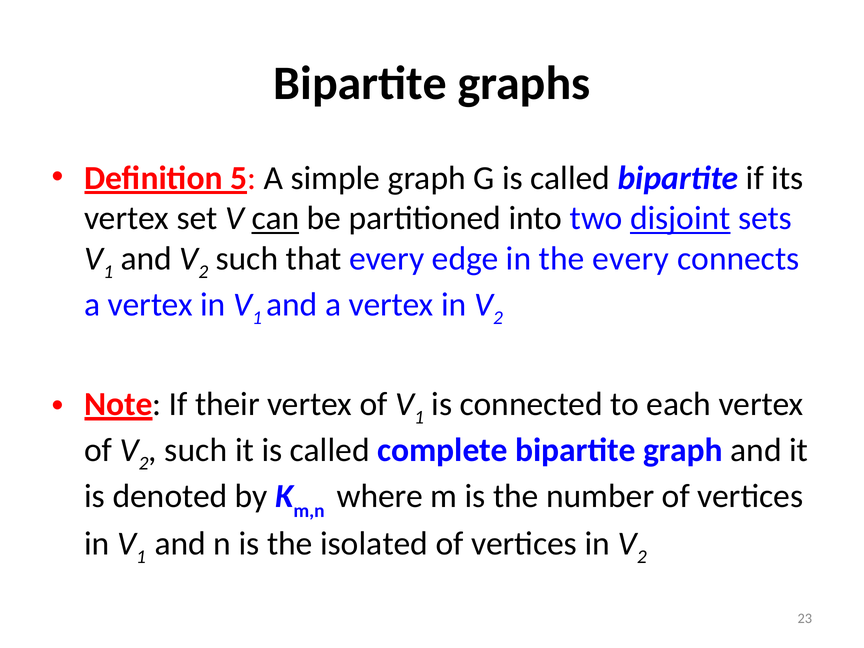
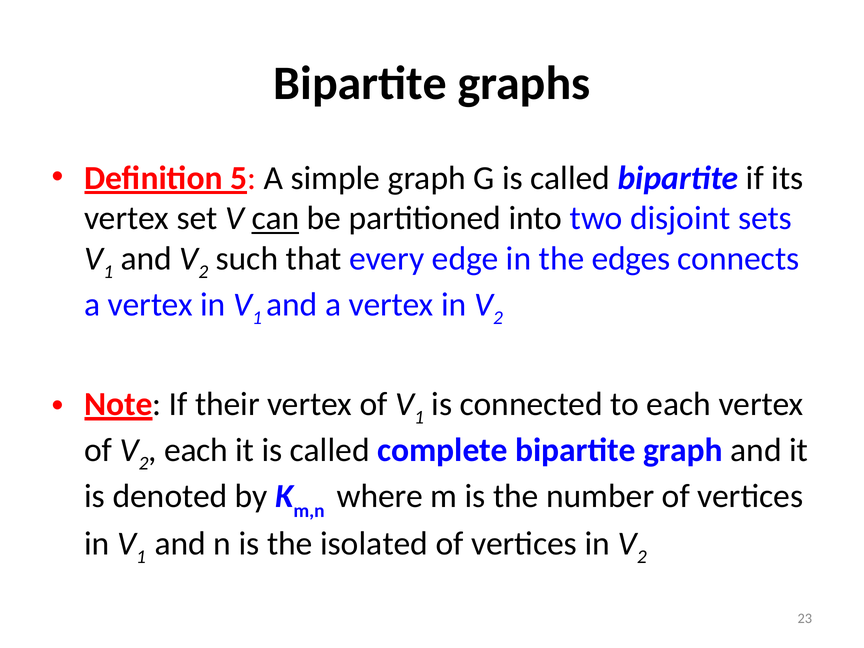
disjoint underline: present -> none
the every: every -> edges
such at (196, 450): such -> each
